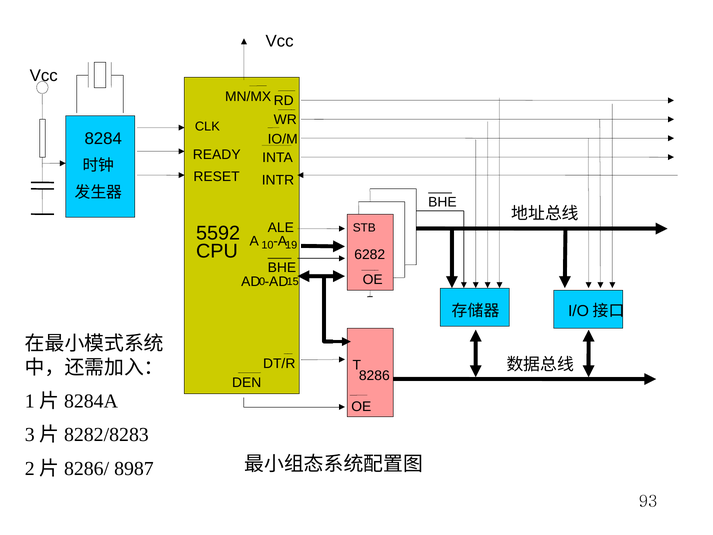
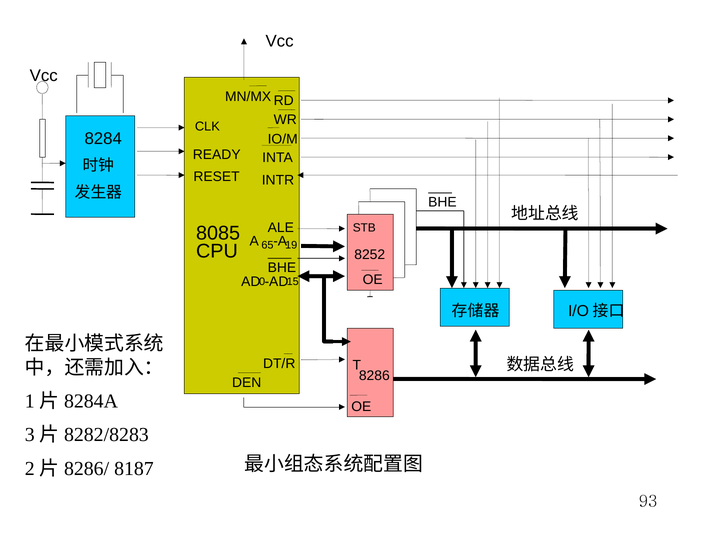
5592: 5592 -> 8085
10: 10 -> 65
6282: 6282 -> 8252
8987: 8987 -> 8187
